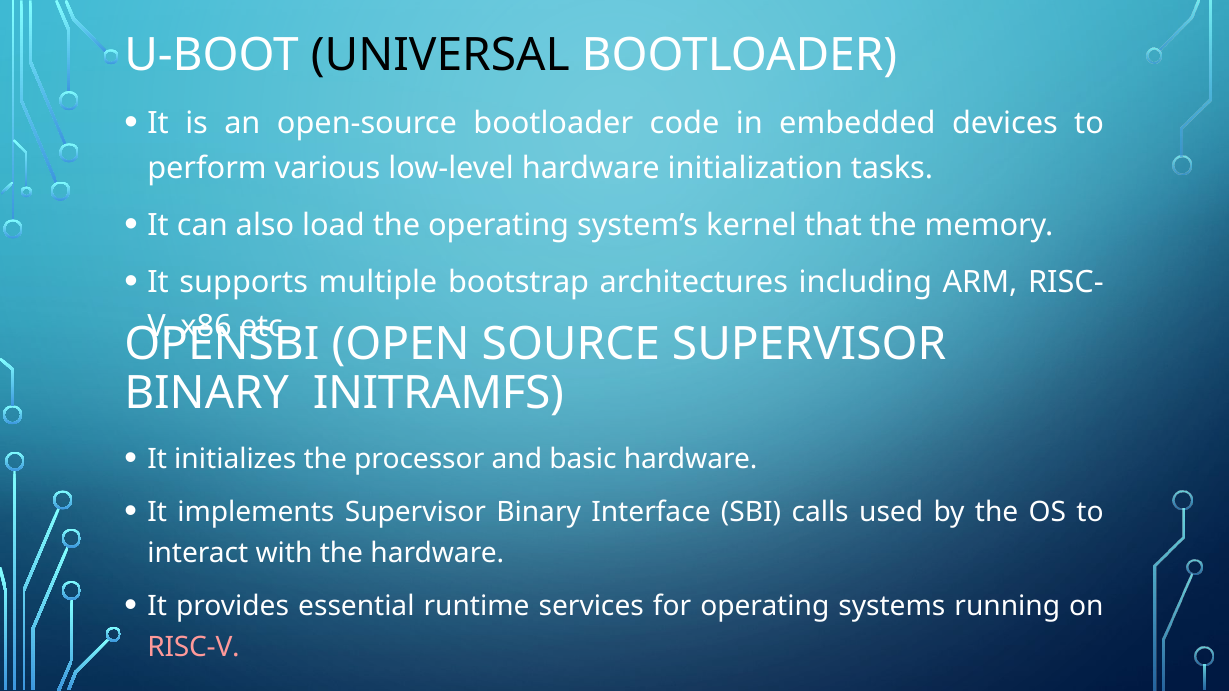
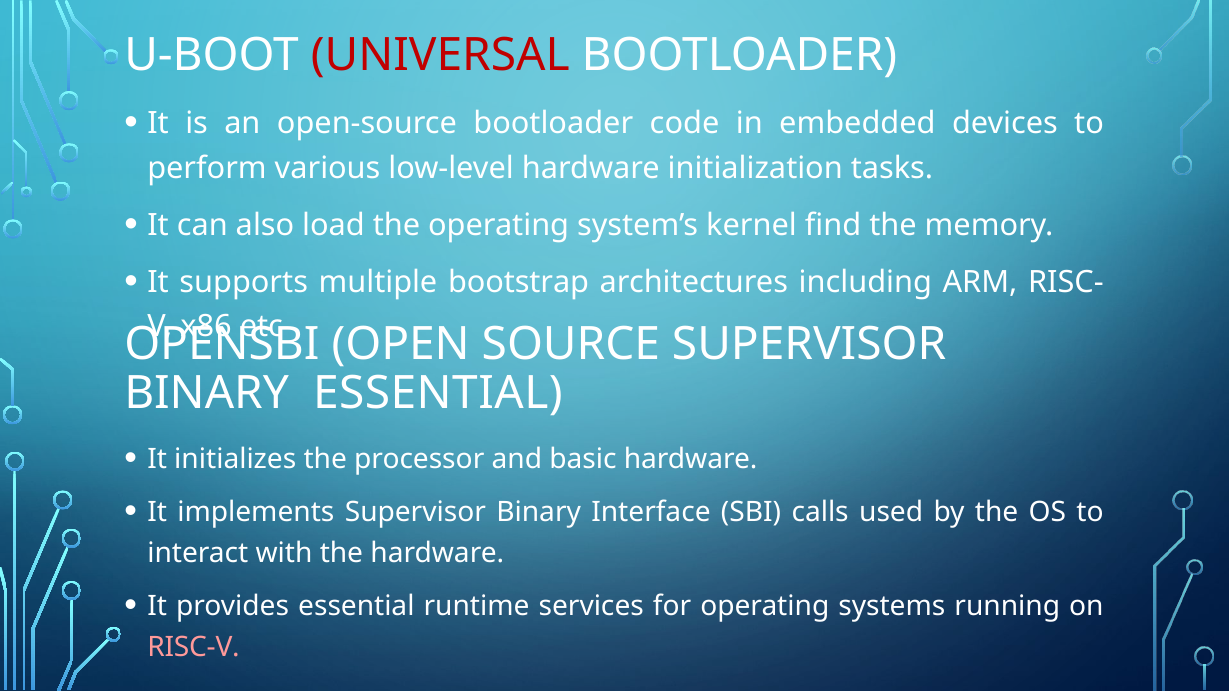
UNIVERSAL colour: black -> red
that: that -> find
BINARY INITRAMFS: INITRAMFS -> ESSENTIAL
